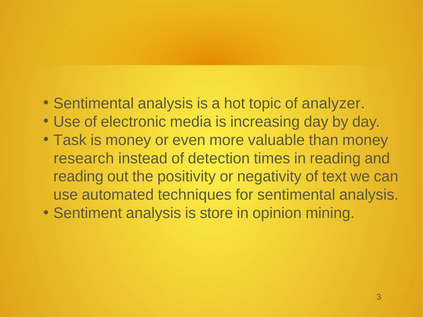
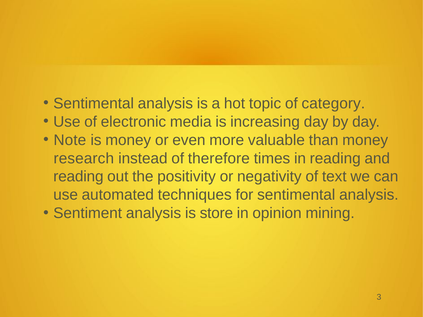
analyzer: analyzer -> category
Task: Task -> Note
detection: detection -> therefore
